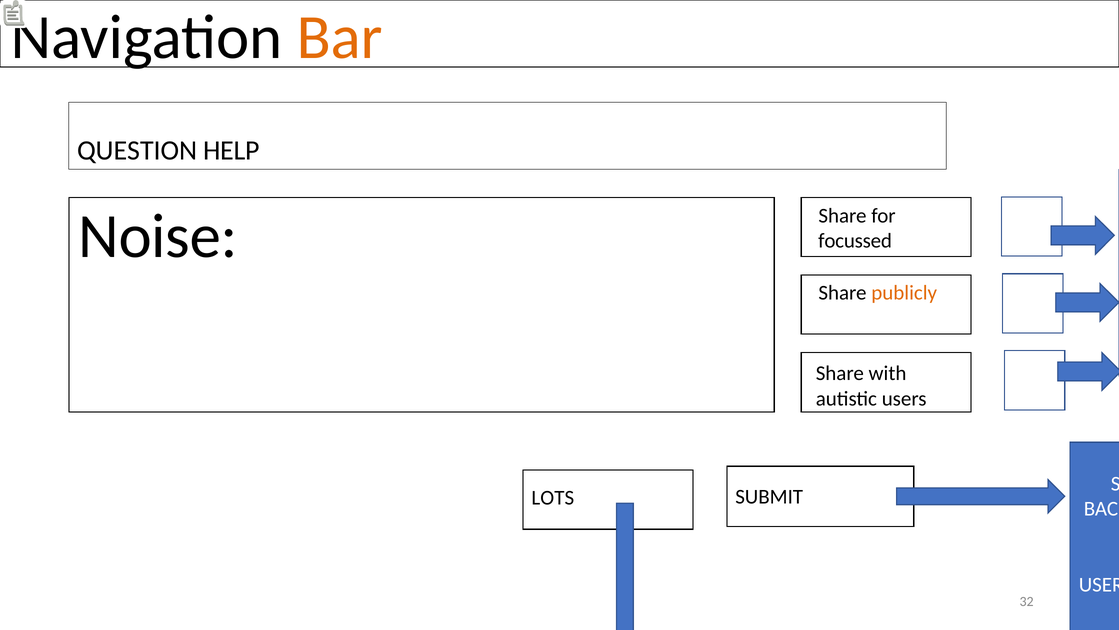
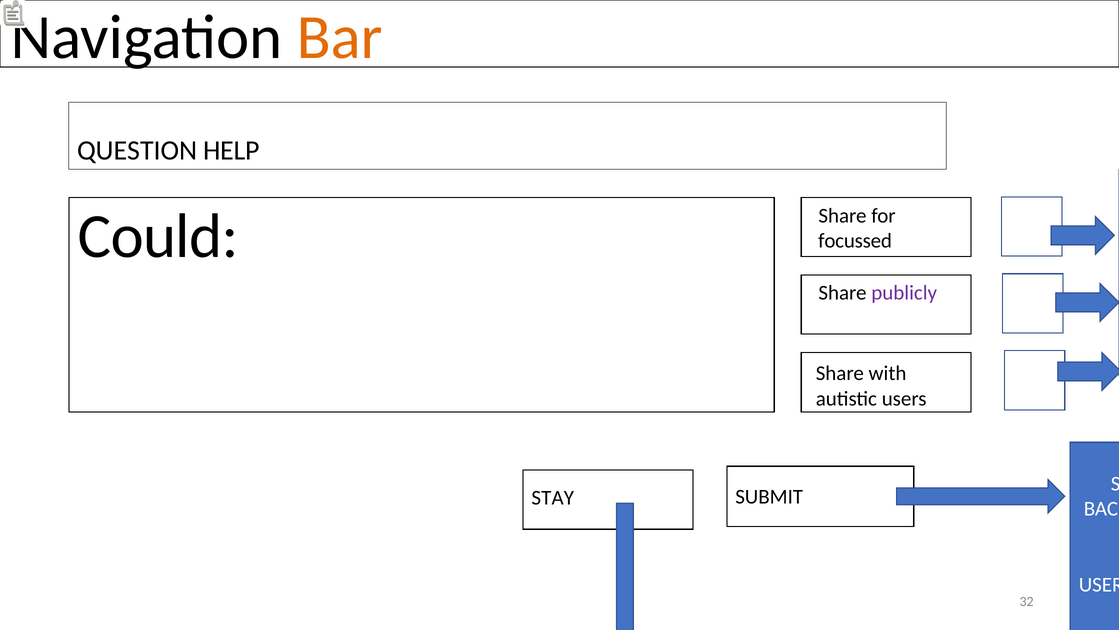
Noise: Noise -> Could
publicly at (904, 293) colour: orange -> purple
LOTS: LOTS -> STAY
